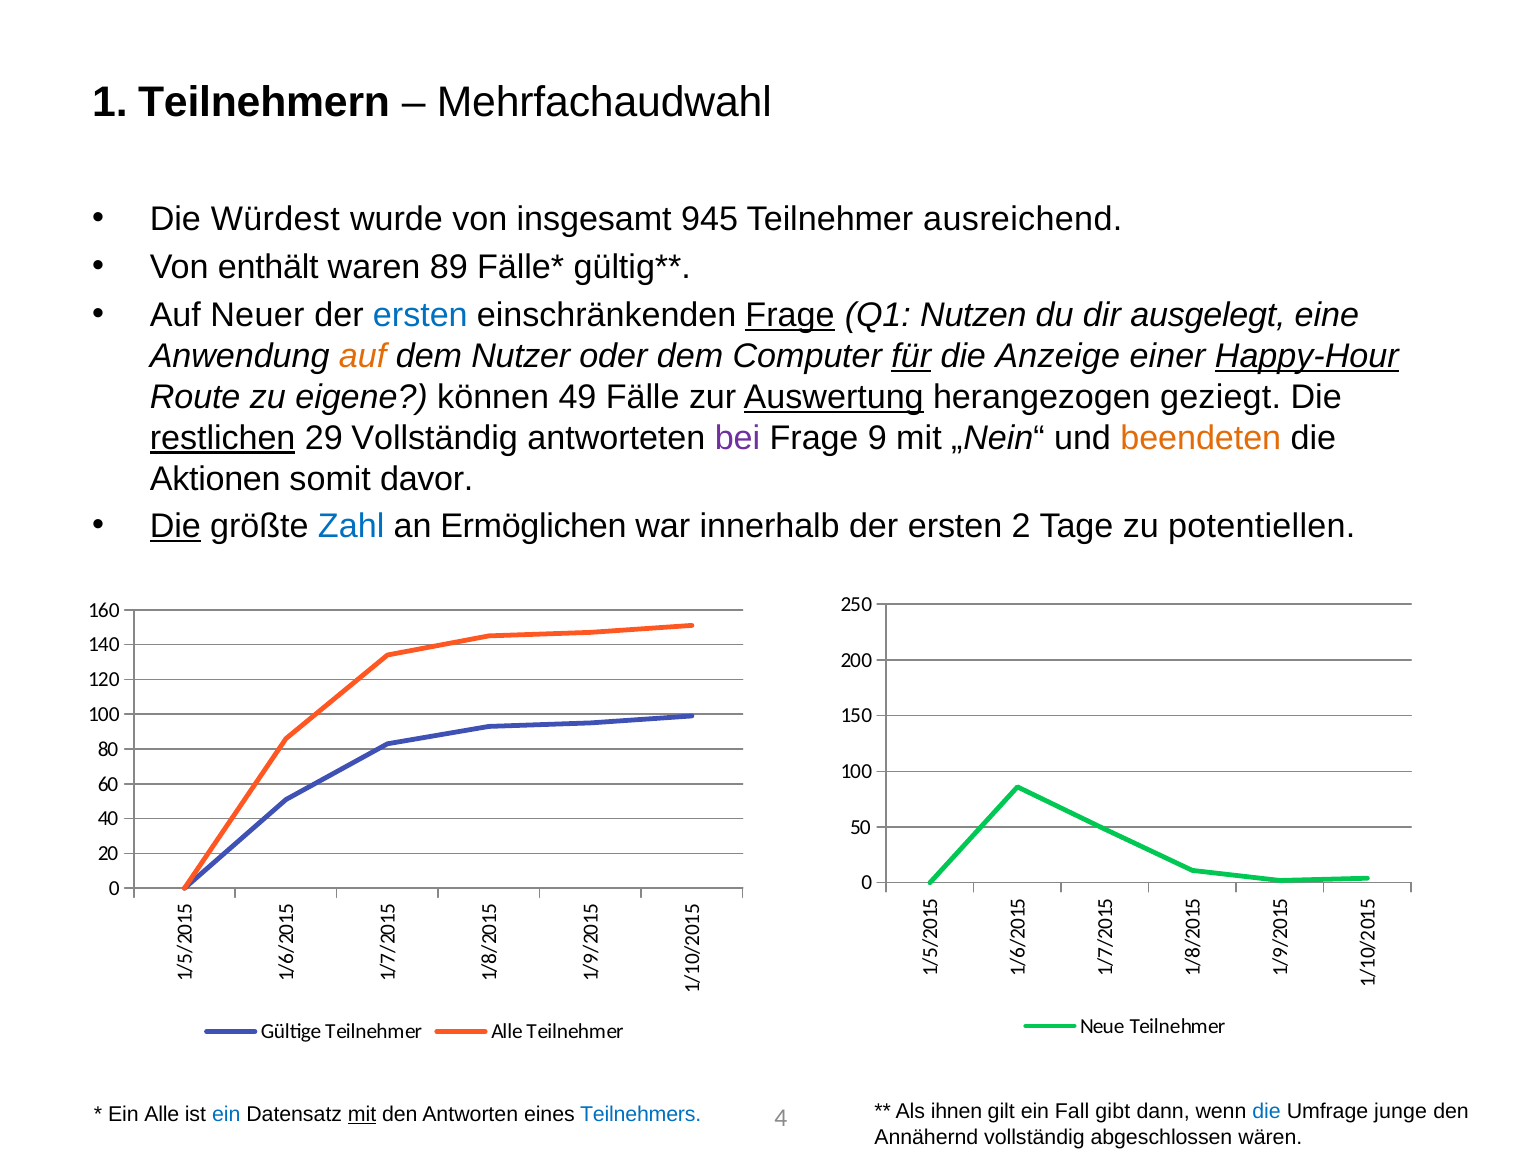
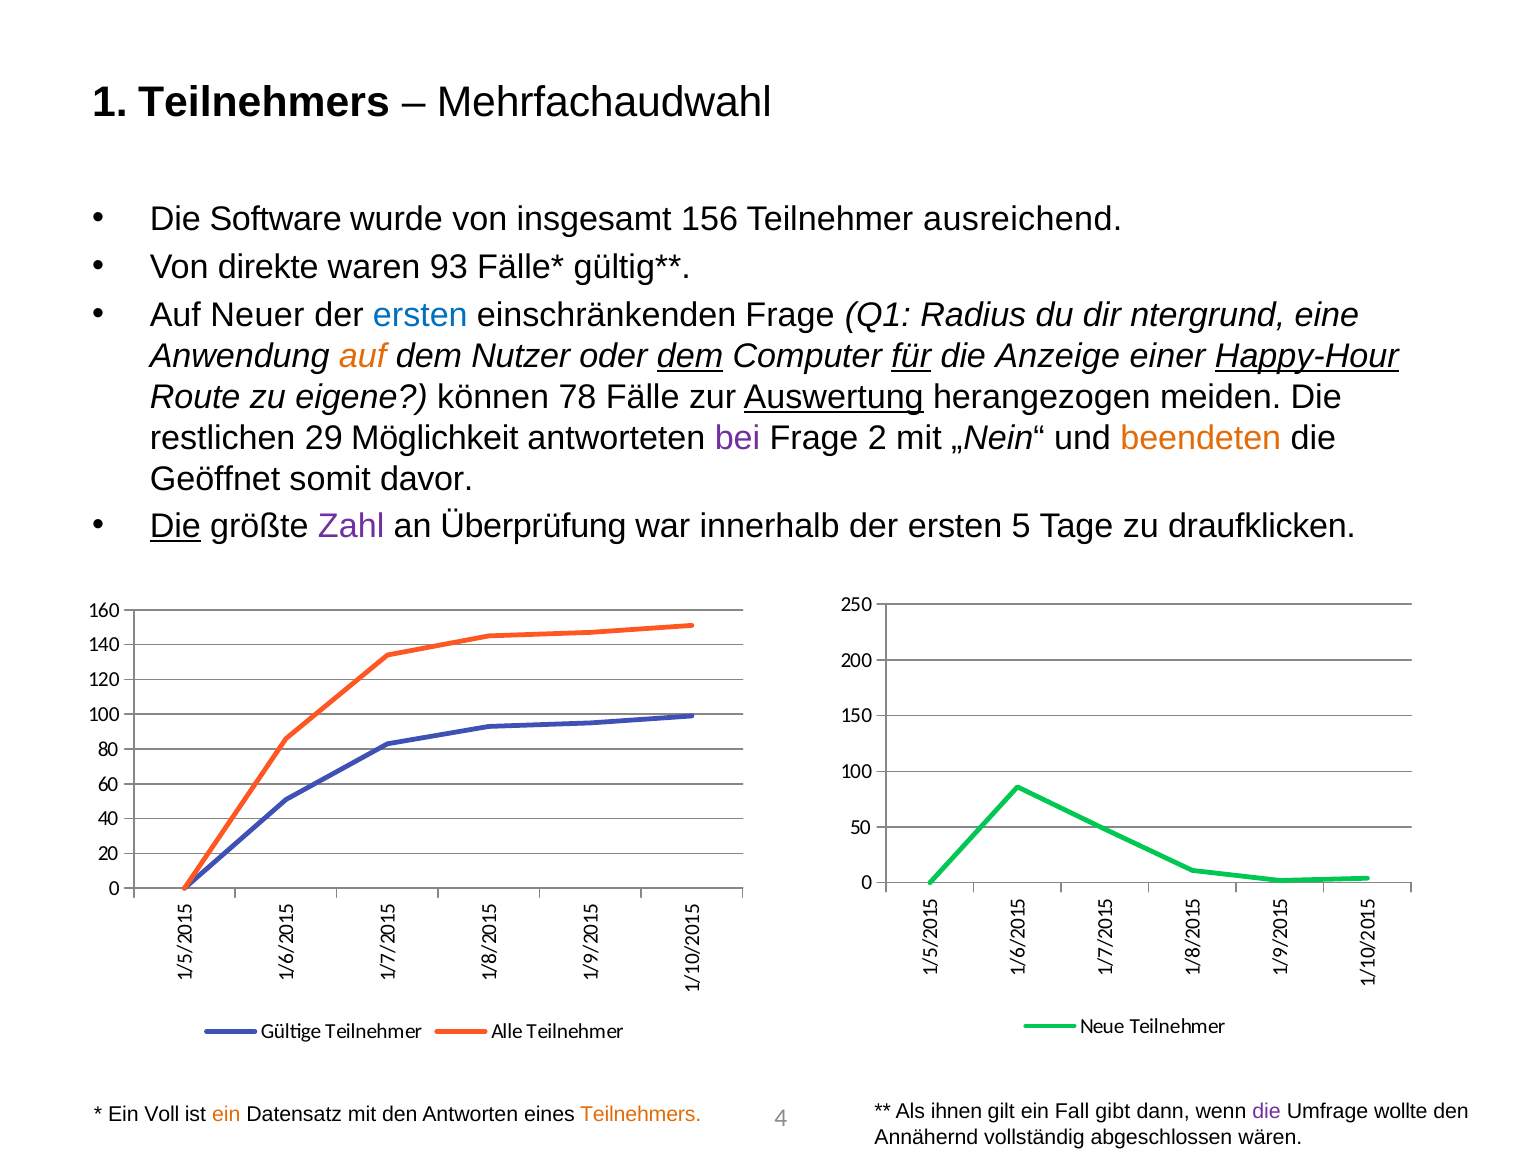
1 Teilnehmern: Teilnehmern -> Teilnehmers
Würdest: Würdest -> Software
945: 945 -> 156
enthält: enthält -> direkte
89: 89 -> 93
Frage at (790, 315) underline: present -> none
Nutzen: Nutzen -> Radius
ausgelegt: ausgelegt -> ntergrund
dem at (690, 356) underline: none -> present
49: 49 -> 78
geziegt: geziegt -> meiden
restlichen underline: present -> none
29 Vollständig: Vollständig -> Möglichkeit
Frage 9: 9 -> 2
Aktionen: Aktionen -> Geöffnet
Zahl colour: blue -> purple
Ermöglichen: Ermöglichen -> Überprüfung
ersten 2: 2 -> 5
potentiellen: potentiellen -> draufklicken
Ein Alle: Alle -> Voll
ein at (226, 1114) colour: blue -> orange
mit at (362, 1114) underline: present -> none
Teilnehmers at (641, 1114) colour: blue -> orange
die at (1267, 1111) colour: blue -> purple
junge: junge -> wollte
